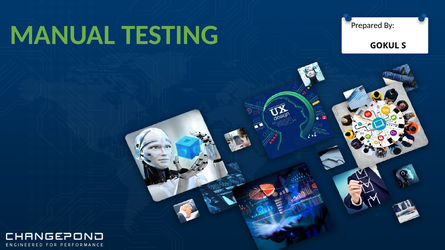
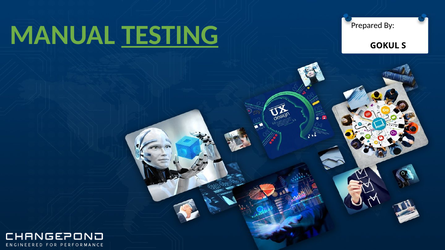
TESTING underline: none -> present
